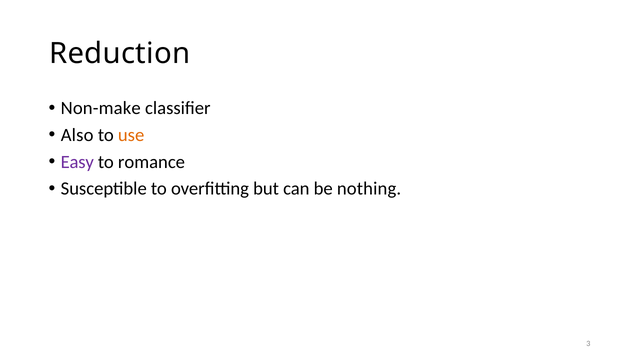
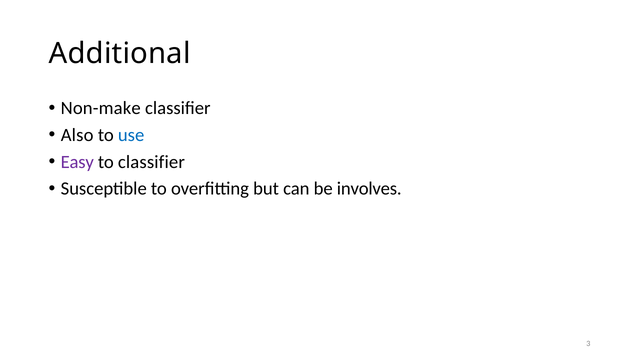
Reduction: Reduction -> Additional
use colour: orange -> blue
to romance: romance -> classifier
nothing: nothing -> involves
